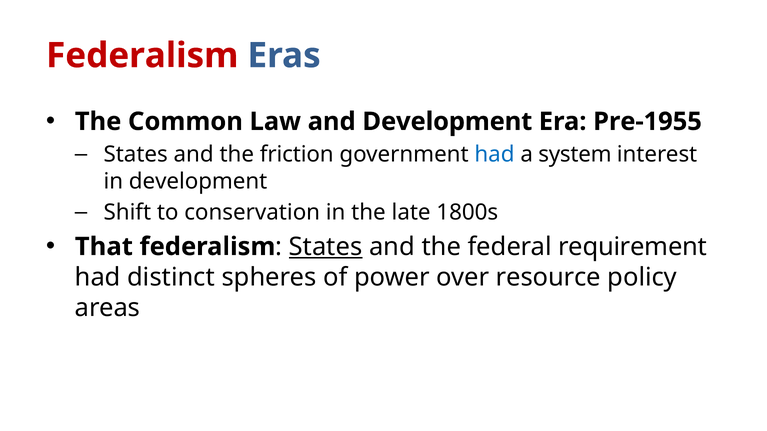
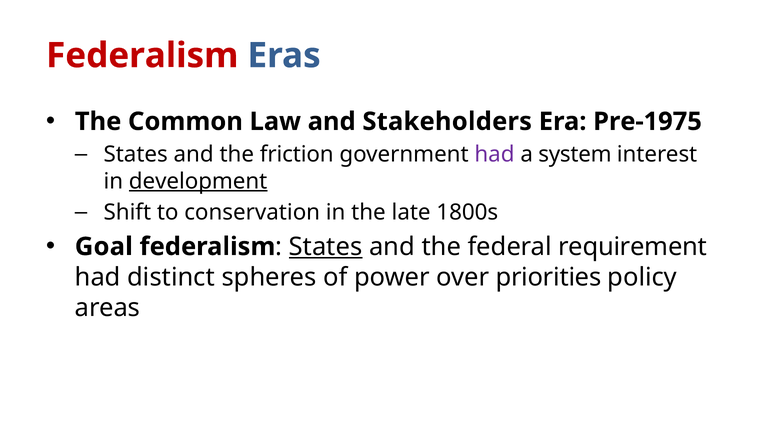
and Development: Development -> Stakeholders
Pre-1955: Pre-1955 -> Pre-1975
had at (494, 155) colour: blue -> purple
development at (198, 181) underline: none -> present
That: That -> Goal
resource: resource -> priorities
